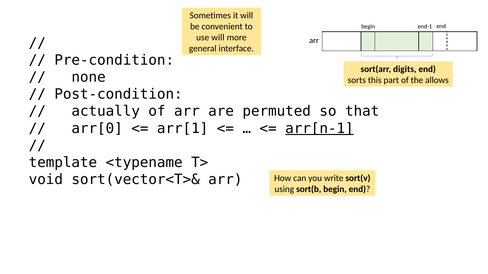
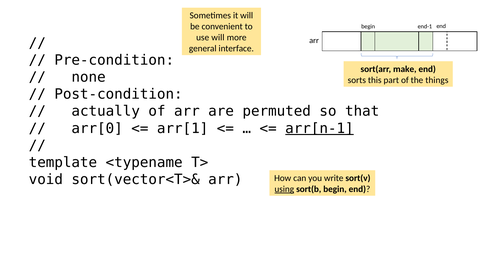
digits: digits -> make
allows: allows -> things
using underline: none -> present
